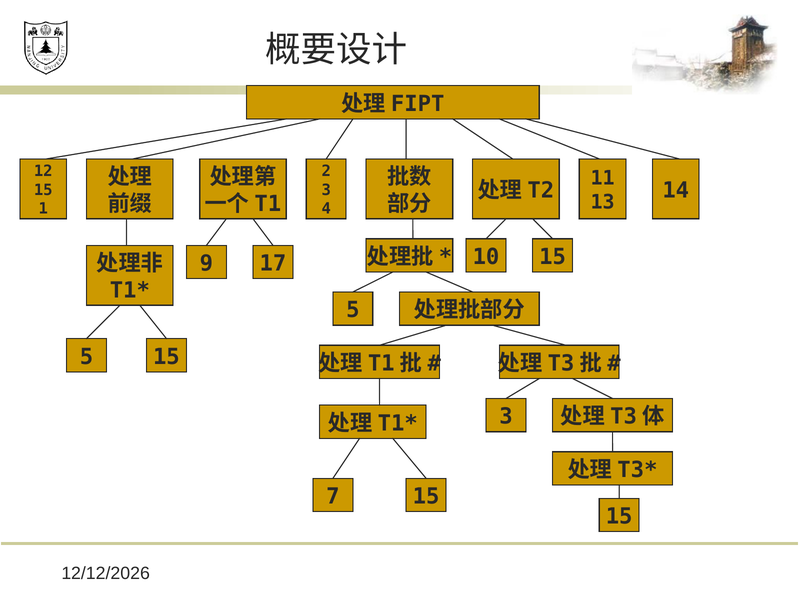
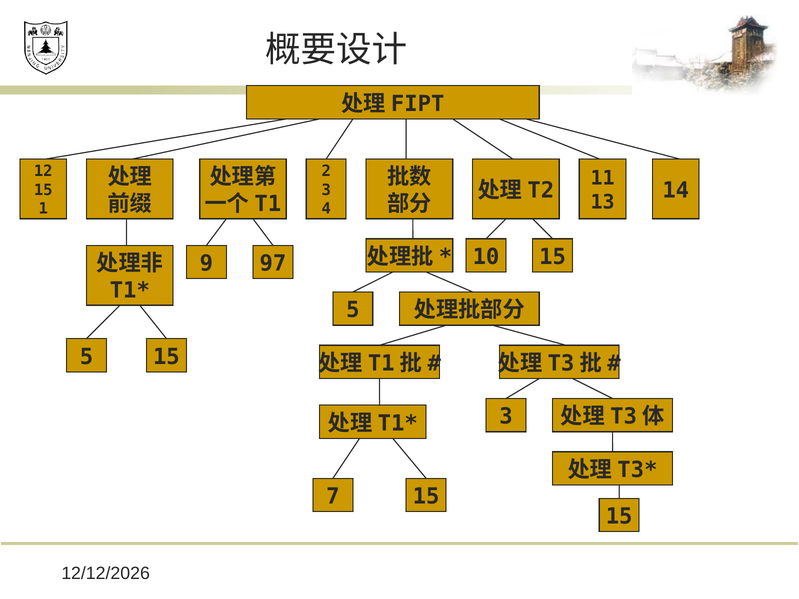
17: 17 -> 97
